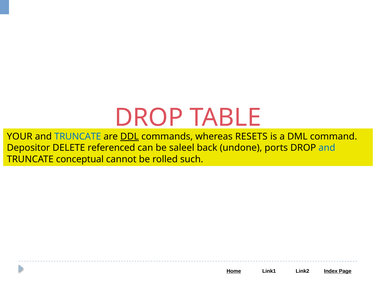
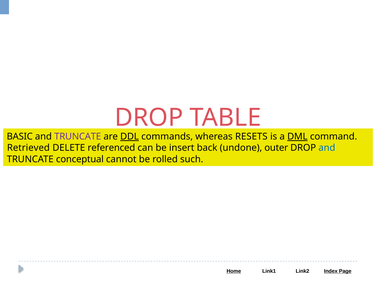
YOUR: YOUR -> BASIC
TRUNCATE at (78, 137) colour: blue -> purple
DML underline: none -> present
Depositor: Depositor -> Retrieved
saleel: saleel -> insert
ports: ports -> outer
